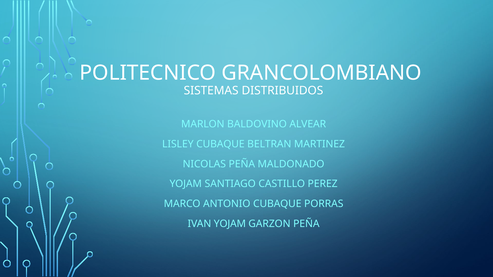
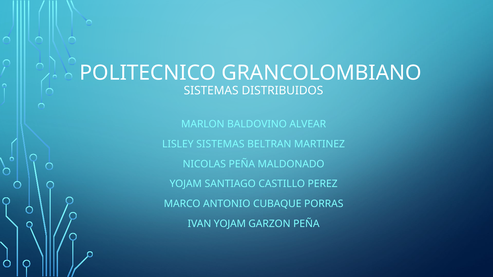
LISLEY CUBAQUE: CUBAQUE -> SISTEMAS
